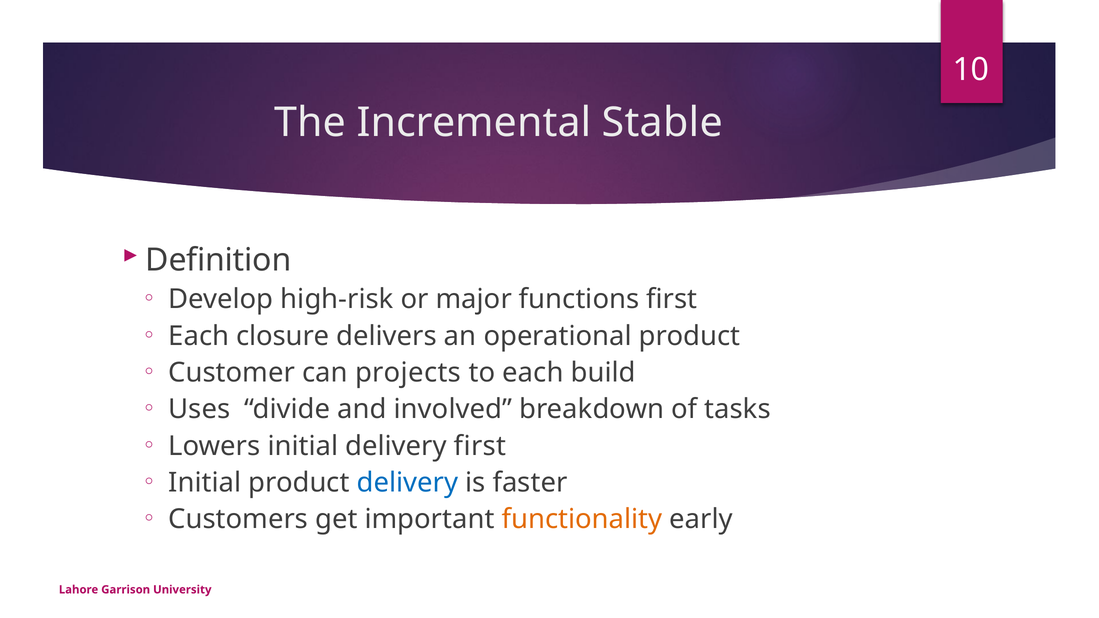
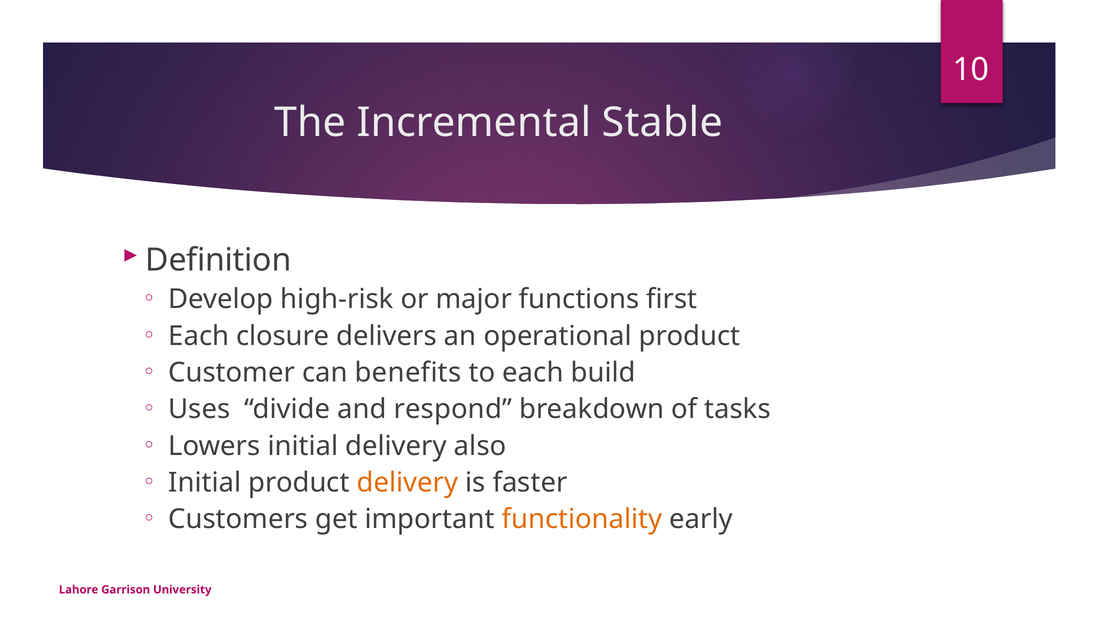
projects: projects -> benefits
involved: involved -> respond
delivery first: first -> also
delivery at (407, 483) colour: blue -> orange
